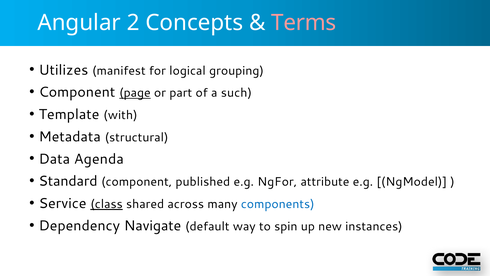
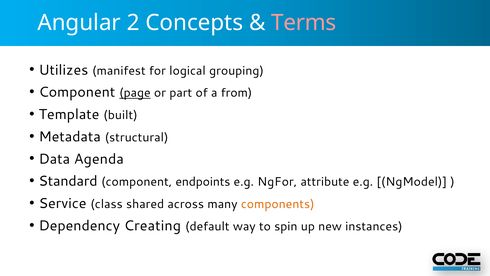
such: such -> from
with: with -> built
published: published -> endpoints
class underline: present -> none
components colour: blue -> orange
Navigate: Navigate -> Creating
